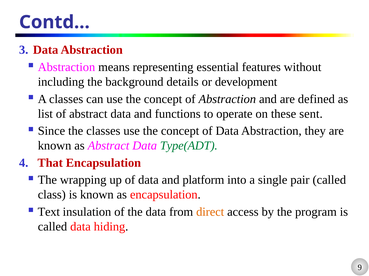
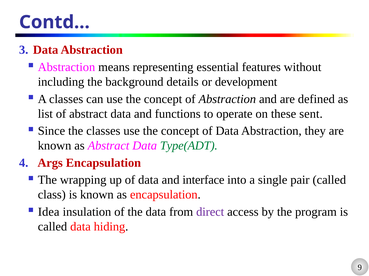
That: That -> Args
platform: platform -> interface
Text: Text -> Idea
direct colour: orange -> purple
